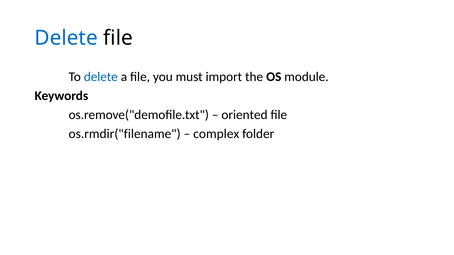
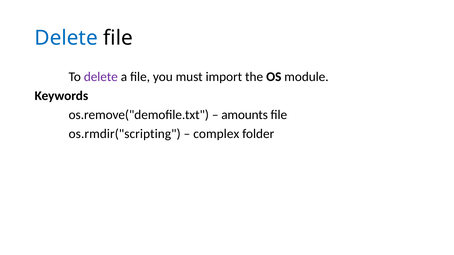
delete at (101, 77) colour: blue -> purple
oriented: oriented -> amounts
os.rmdir("filename: os.rmdir("filename -> os.rmdir("scripting
